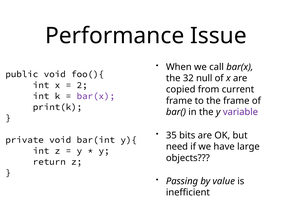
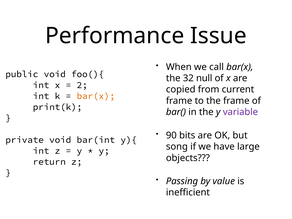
bar(x at (96, 96) colour: purple -> orange
35: 35 -> 90
need: need -> song
